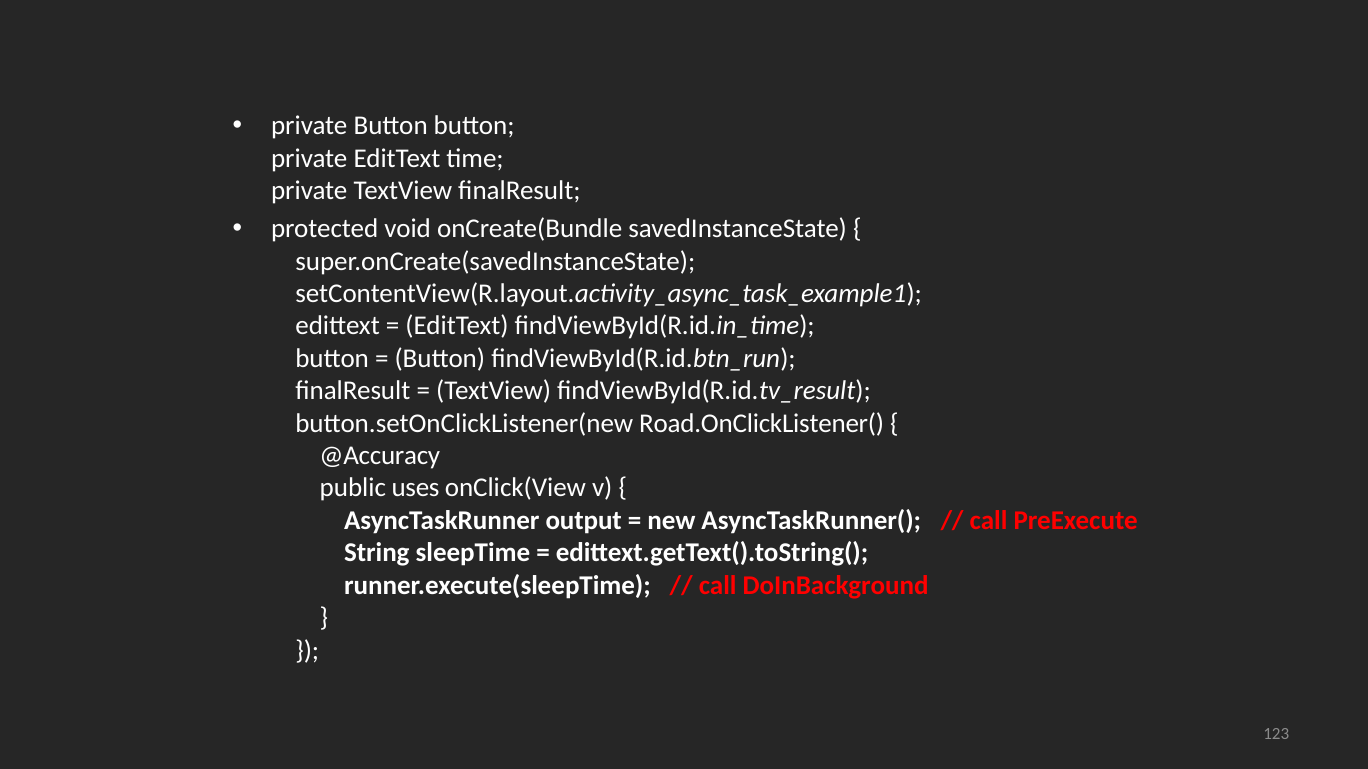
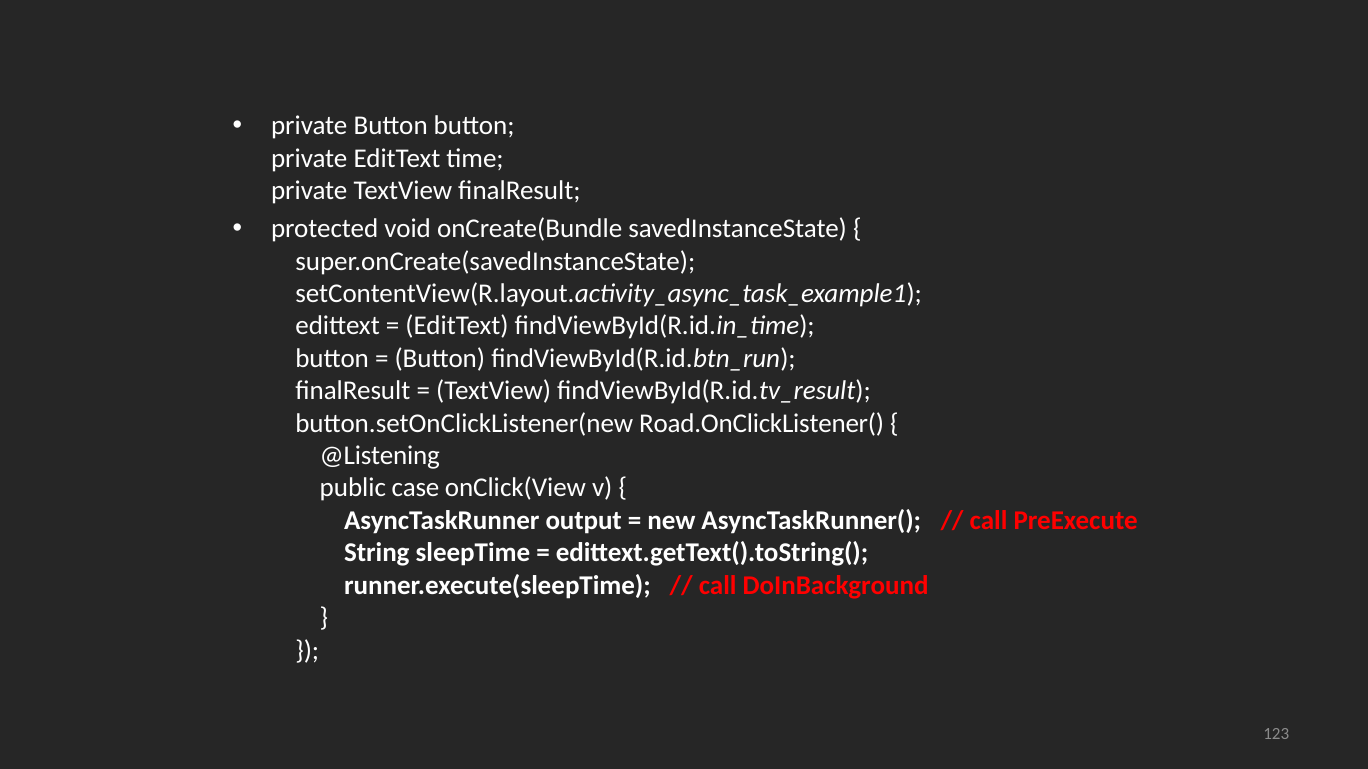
@Accuracy: @Accuracy -> @Listening
uses: uses -> case
